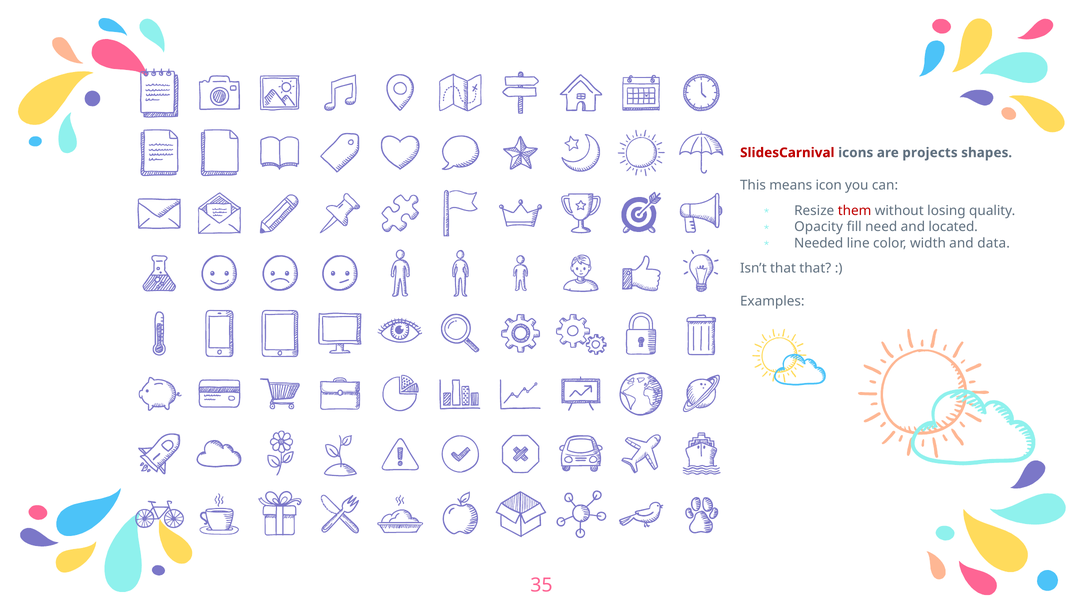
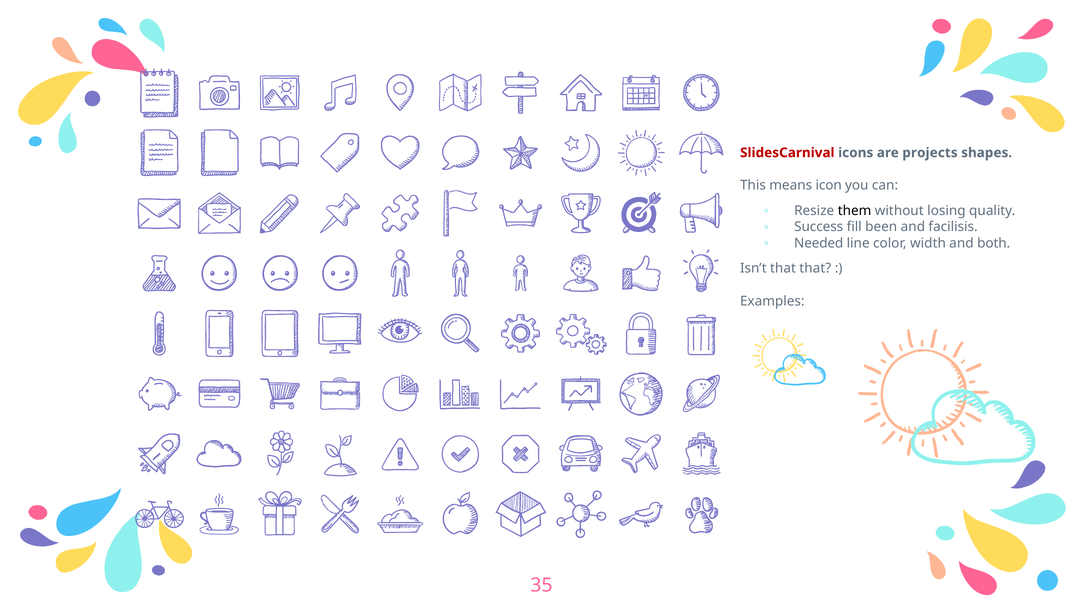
them colour: red -> black
Opacity: Opacity -> Success
need: need -> been
located: located -> facilisis
data: data -> both
